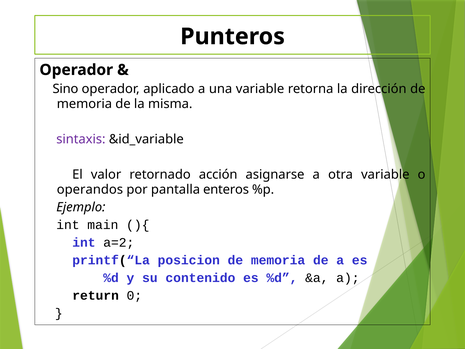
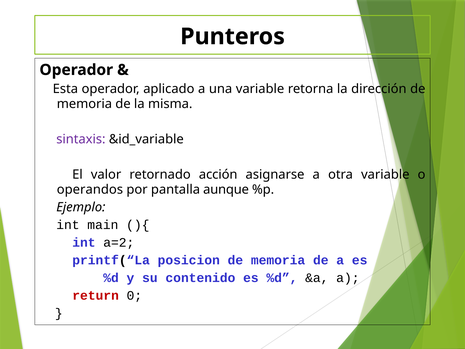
Sino: Sino -> Esta
enteros: enteros -> aunque
return colour: black -> red
